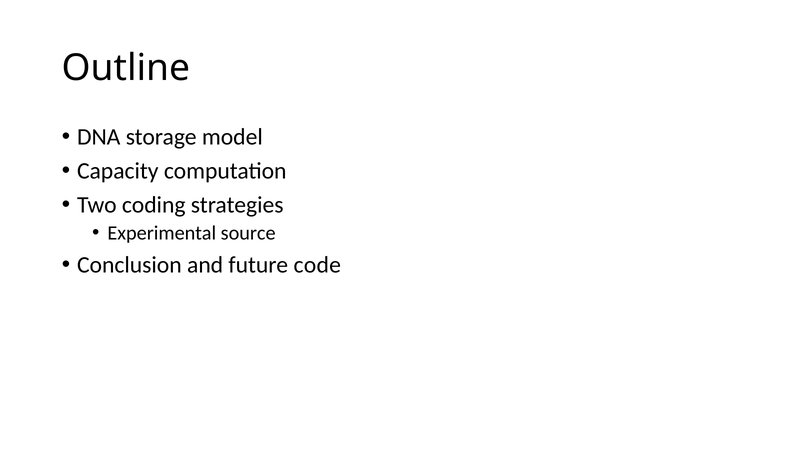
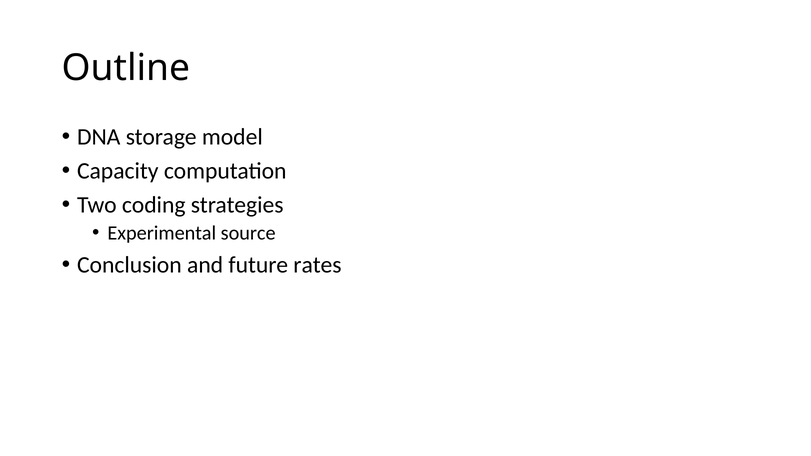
code: code -> rates
